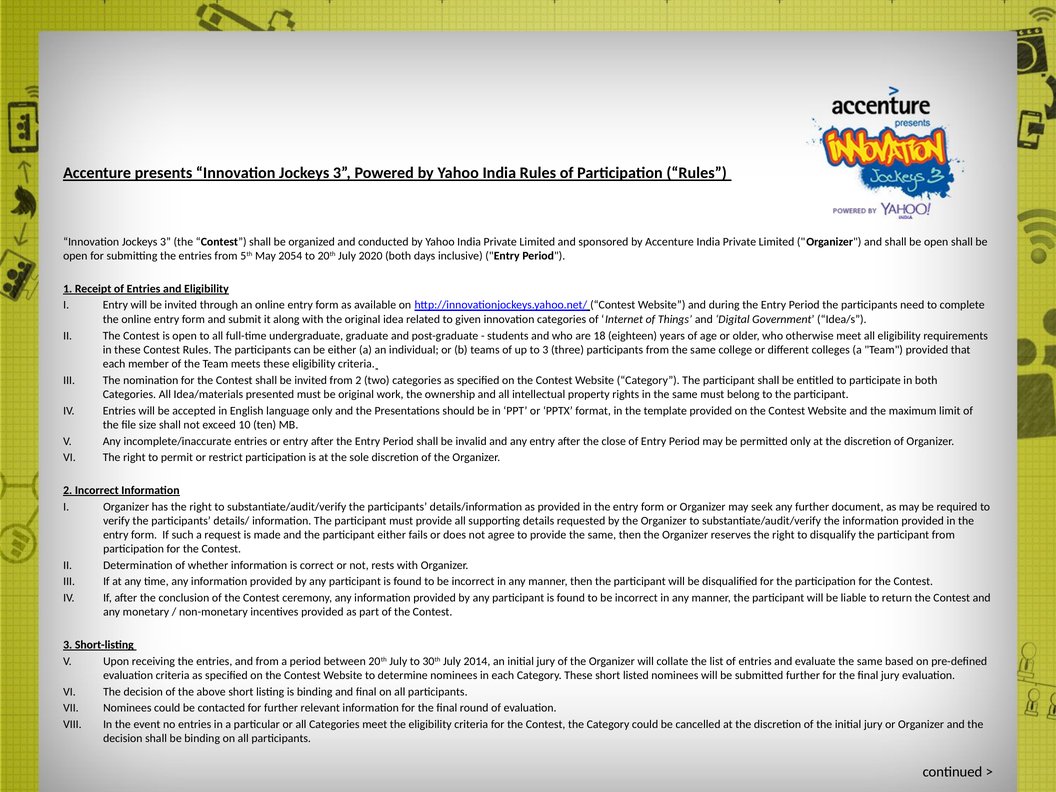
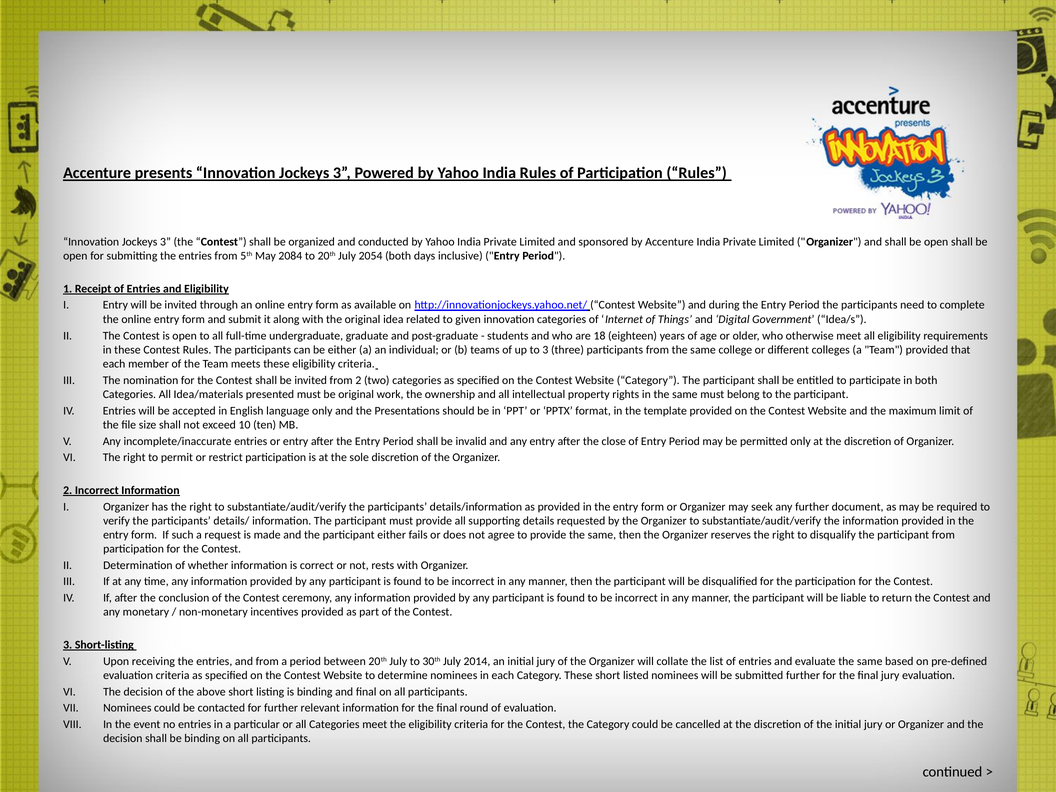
2054: 2054 -> 2084
2020: 2020 -> 2054
